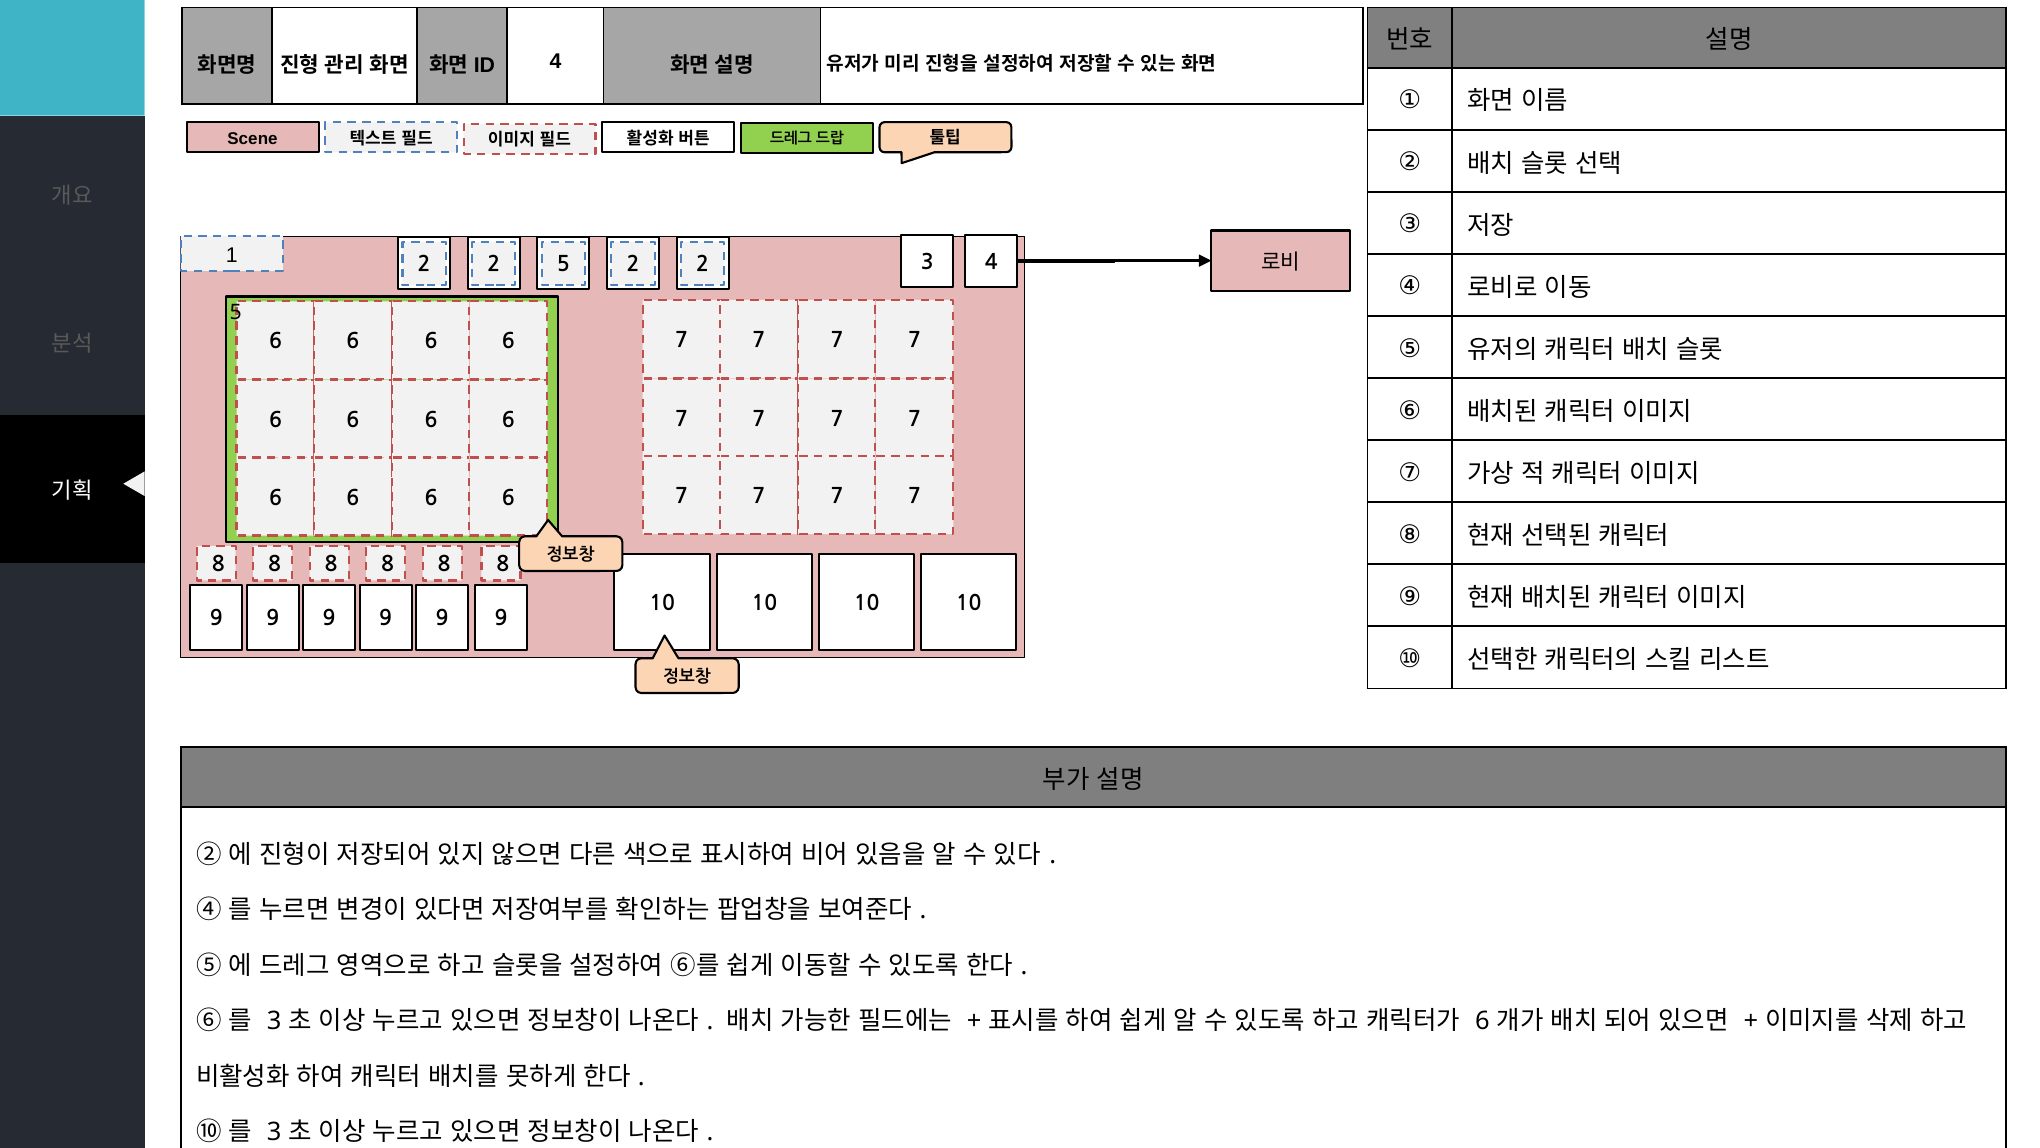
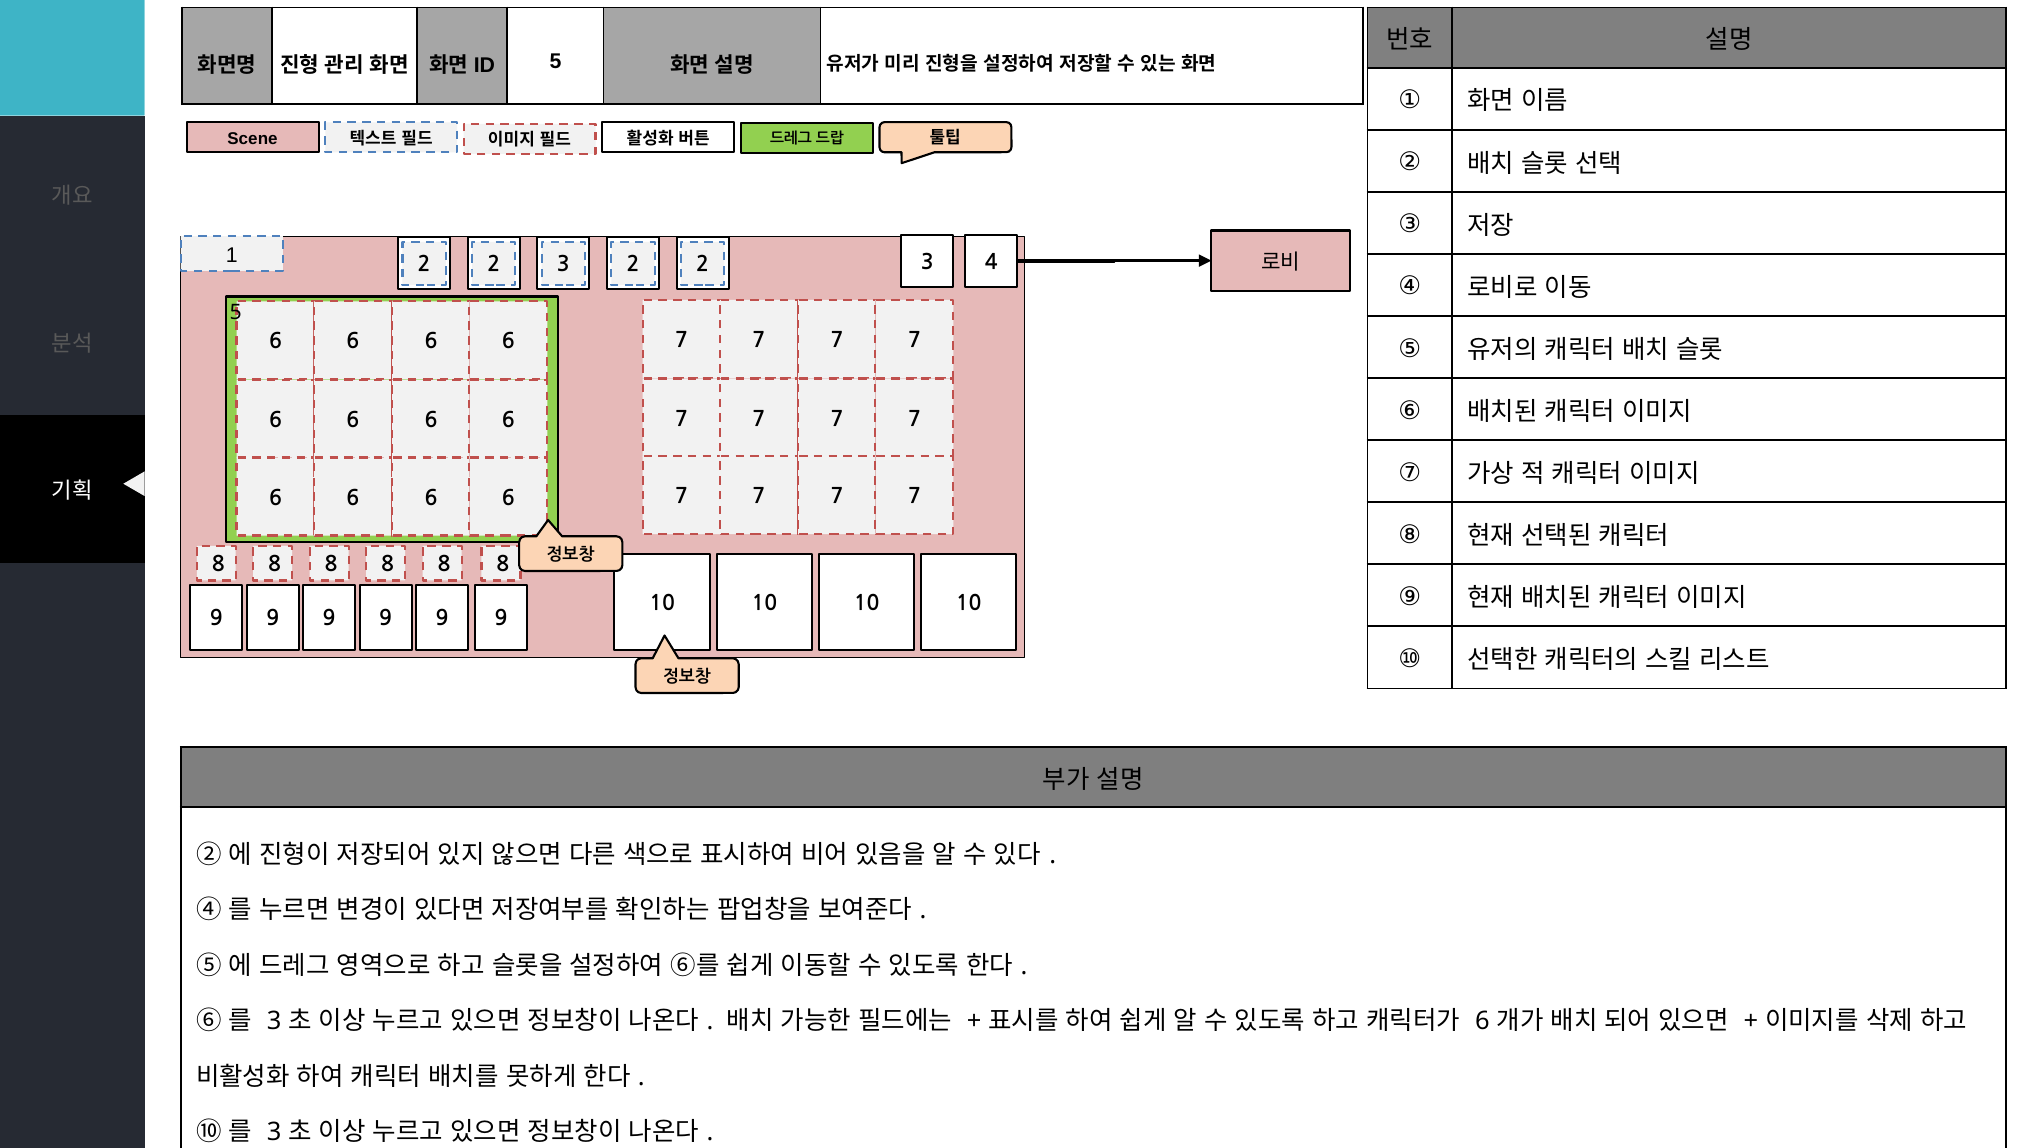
4 at (555, 62): 4 -> 5
2 5: 5 -> 3
